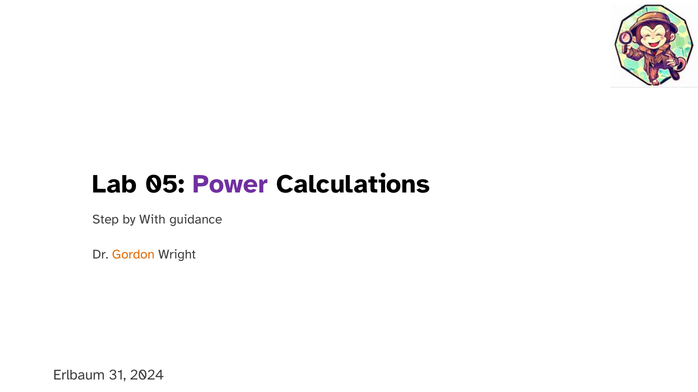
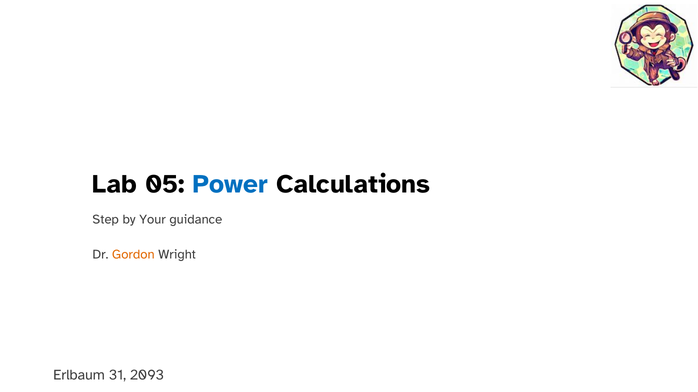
Power colour: purple -> blue
With: With -> Your
2024: 2024 -> 2093
